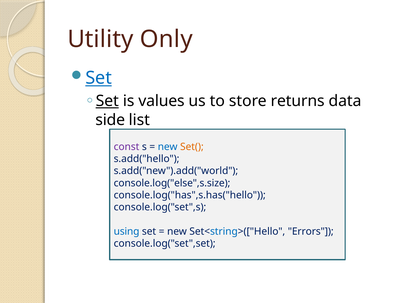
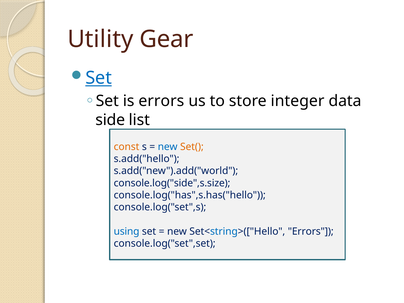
Only: Only -> Gear
Set at (107, 101) underline: present -> none
is values: values -> errors
returns: returns -> integer
const colour: purple -> orange
console.log("else",s.size: console.log("else",s.size -> console.log("side",s.size
